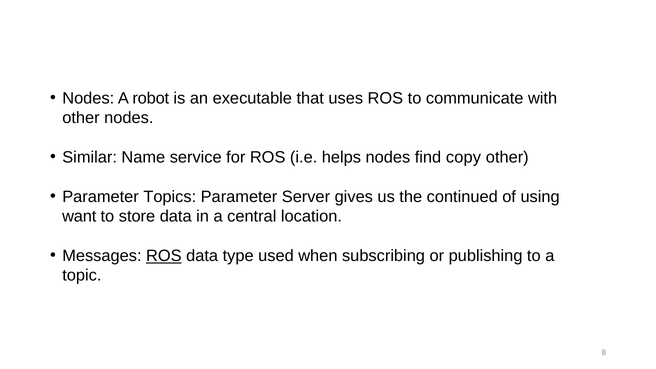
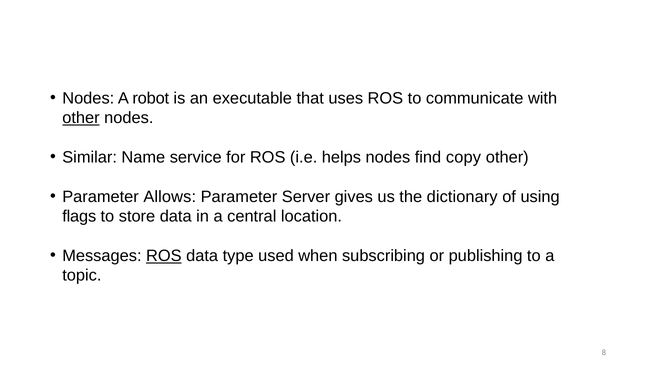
other at (81, 118) underline: none -> present
Topics: Topics -> Allows
continued: continued -> dictionary
want: want -> flags
